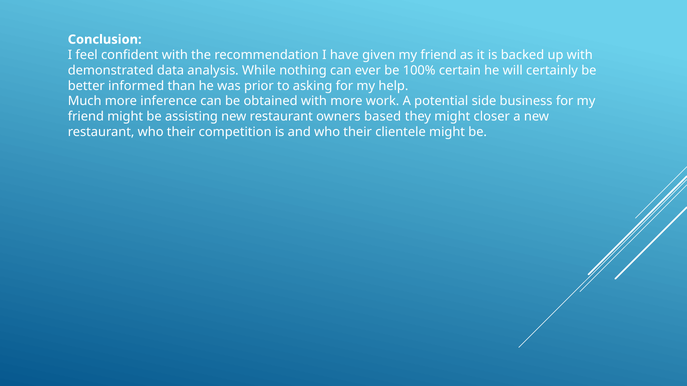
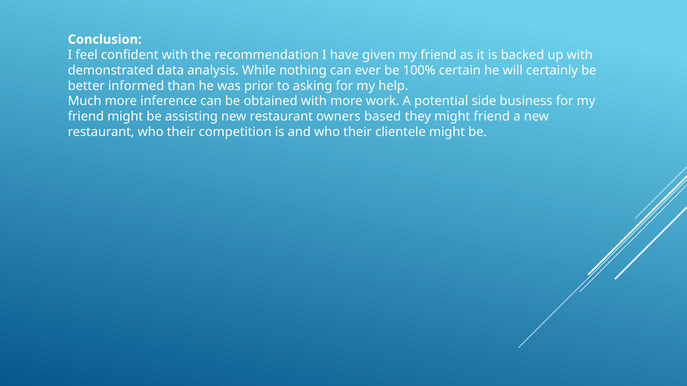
might closer: closer -> friend
